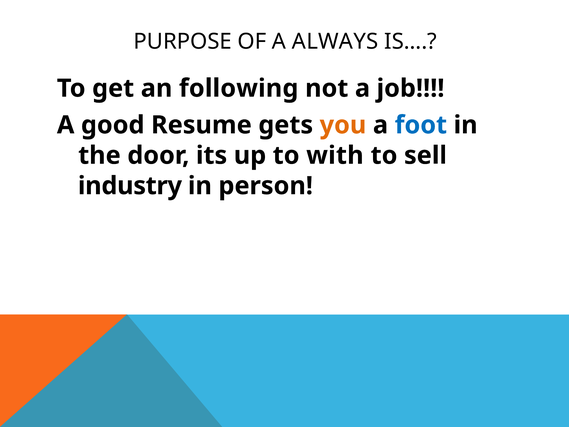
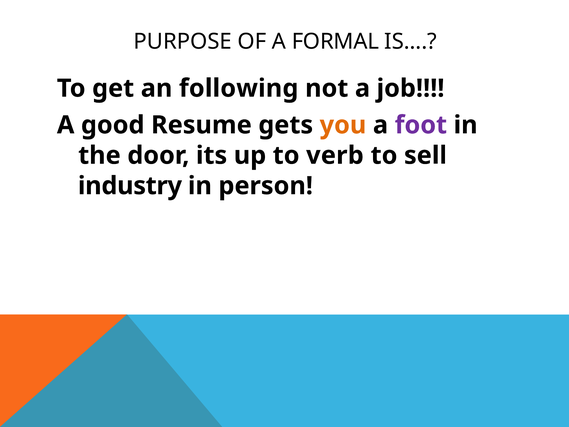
ALWAYS: ALWAYS -> FORMAL
foot colour: blue -> purple
with: with -> verb
